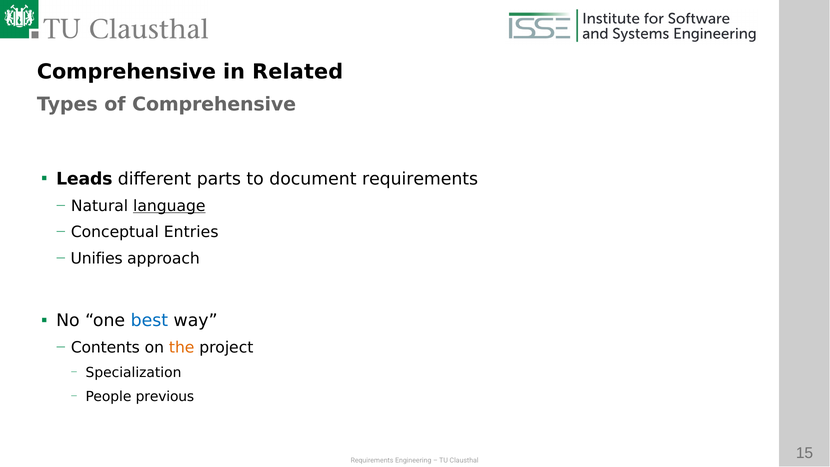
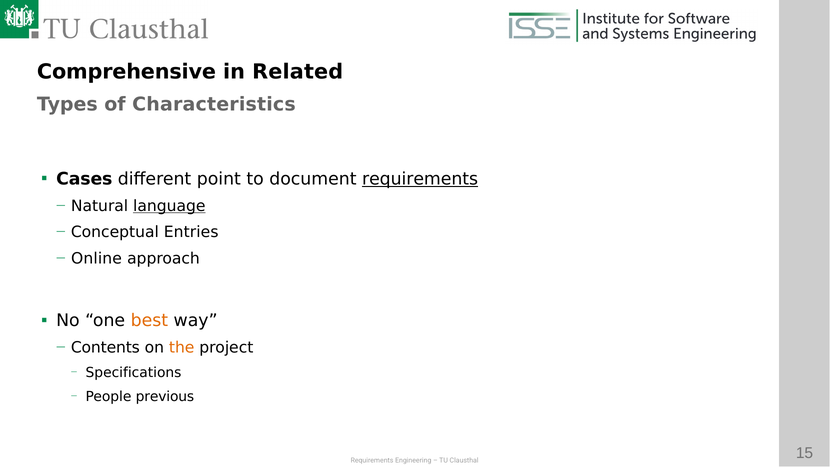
of Comprehensive: Comprehensive -> Characteristics
Leads: Leads -> Cases
parts: parts -> point
requirements at (420, 179) underline: none -> present
Unifies: Unifies -> Online
best colour: blue -> orange
Specialization: Specialization -> Specifications
